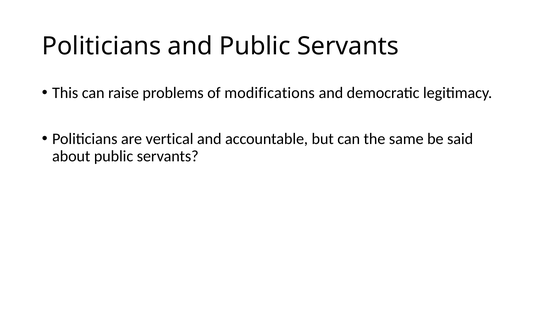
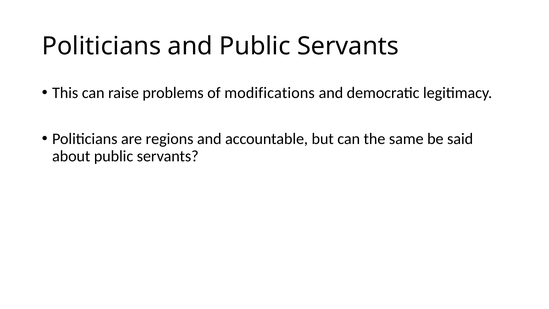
vertical: vertical -> regions
